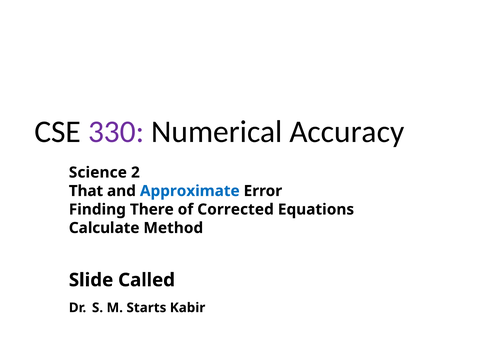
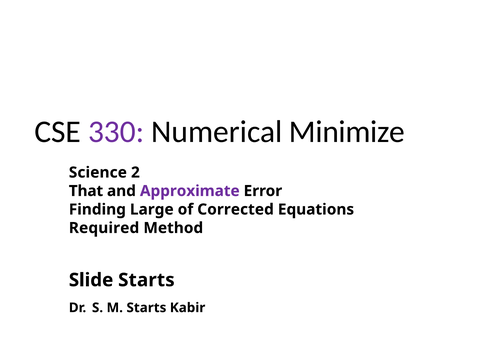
Accuracy: Accuracy -> Minimize
Approximate colour: blue -> purple
There: There -> Large
Calculate: Calculate -> Required
Slide Called: Called -> Starts
